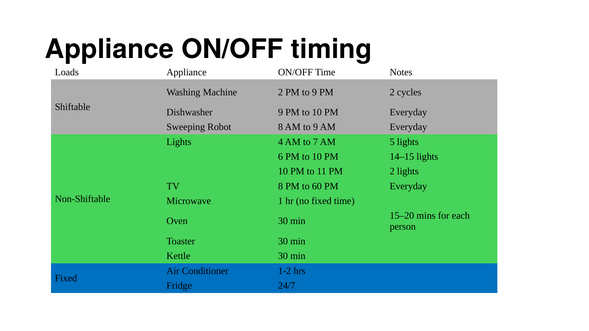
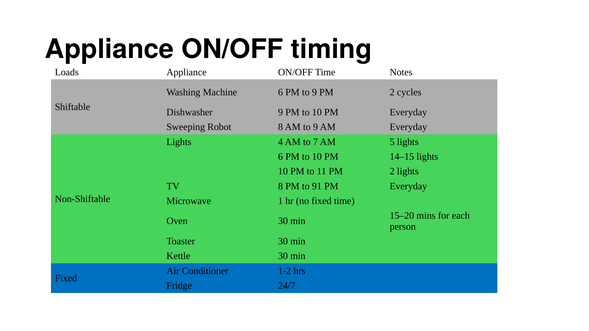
Machine 2: 2 -> 6
60: 60 -> 91
